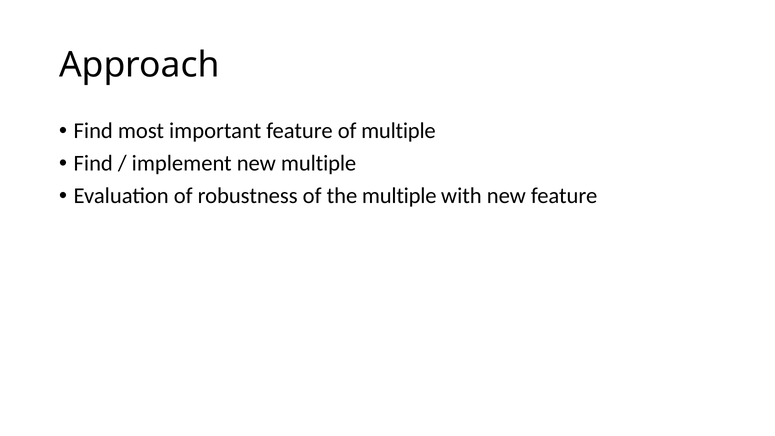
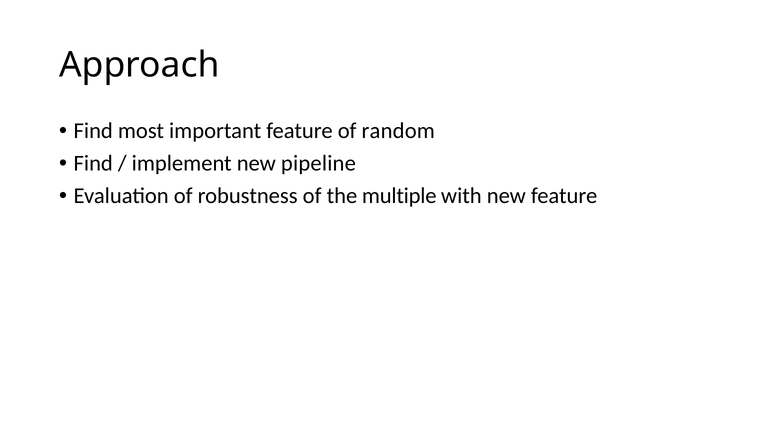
of multiple: multiple -> random
new multiple: multiple -> pipeline
